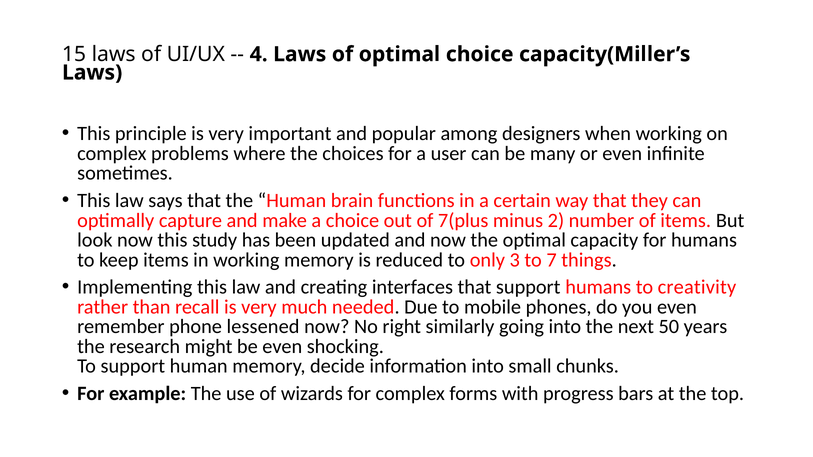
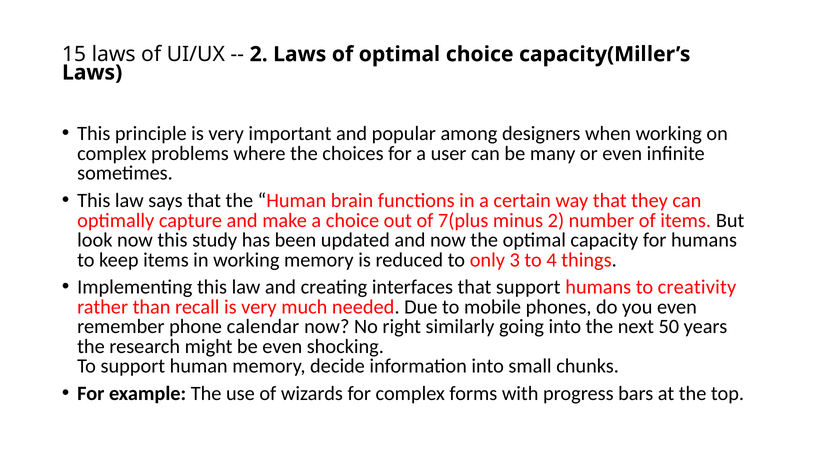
4 at (259, 54): 4 -> 2
7: 7 -> 4
lessened: lessened -> calendar
